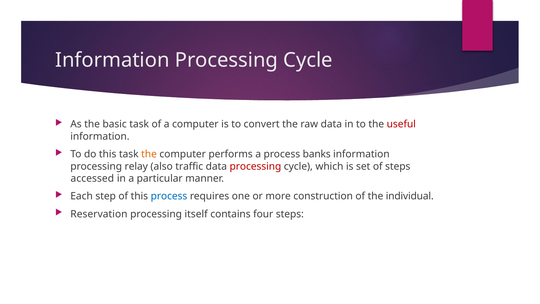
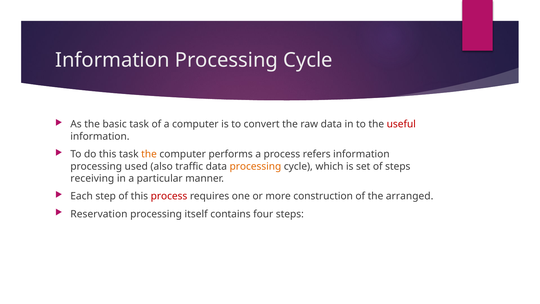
banks: banks -> refers
relay: relay -> used
processing at (255, 166) colour: red -> orange
accessed: accessed -> receiving
process at (169, 196) colour: blue -> red
individual: individual -> arranged
